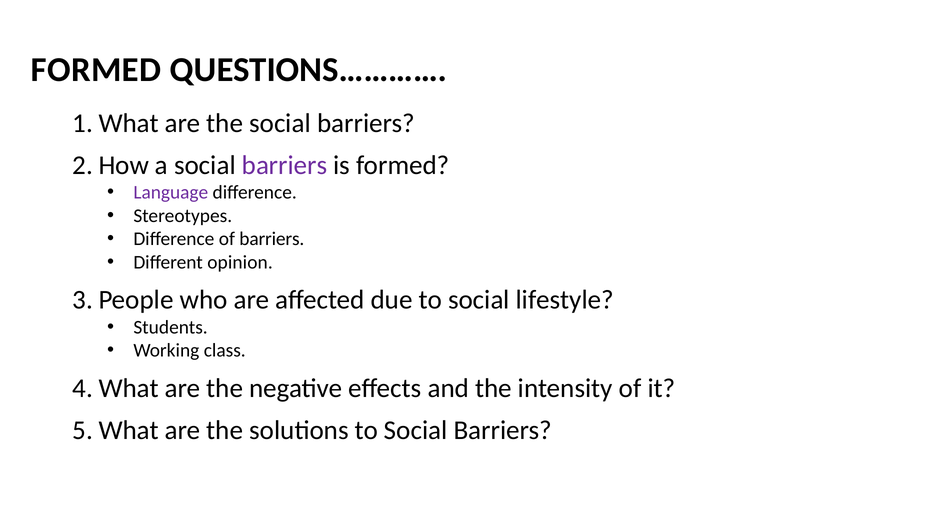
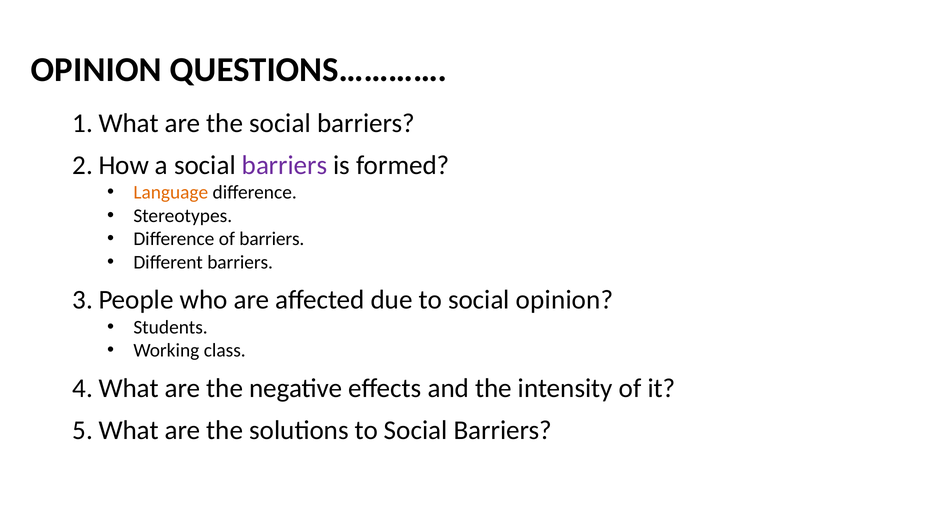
FORMED at (96, 70): FORMED -> OPINION
Language colour: purple -> orange
Different opinion: opinion -> barriers
social lifestyle: lifestyle -> opinion
